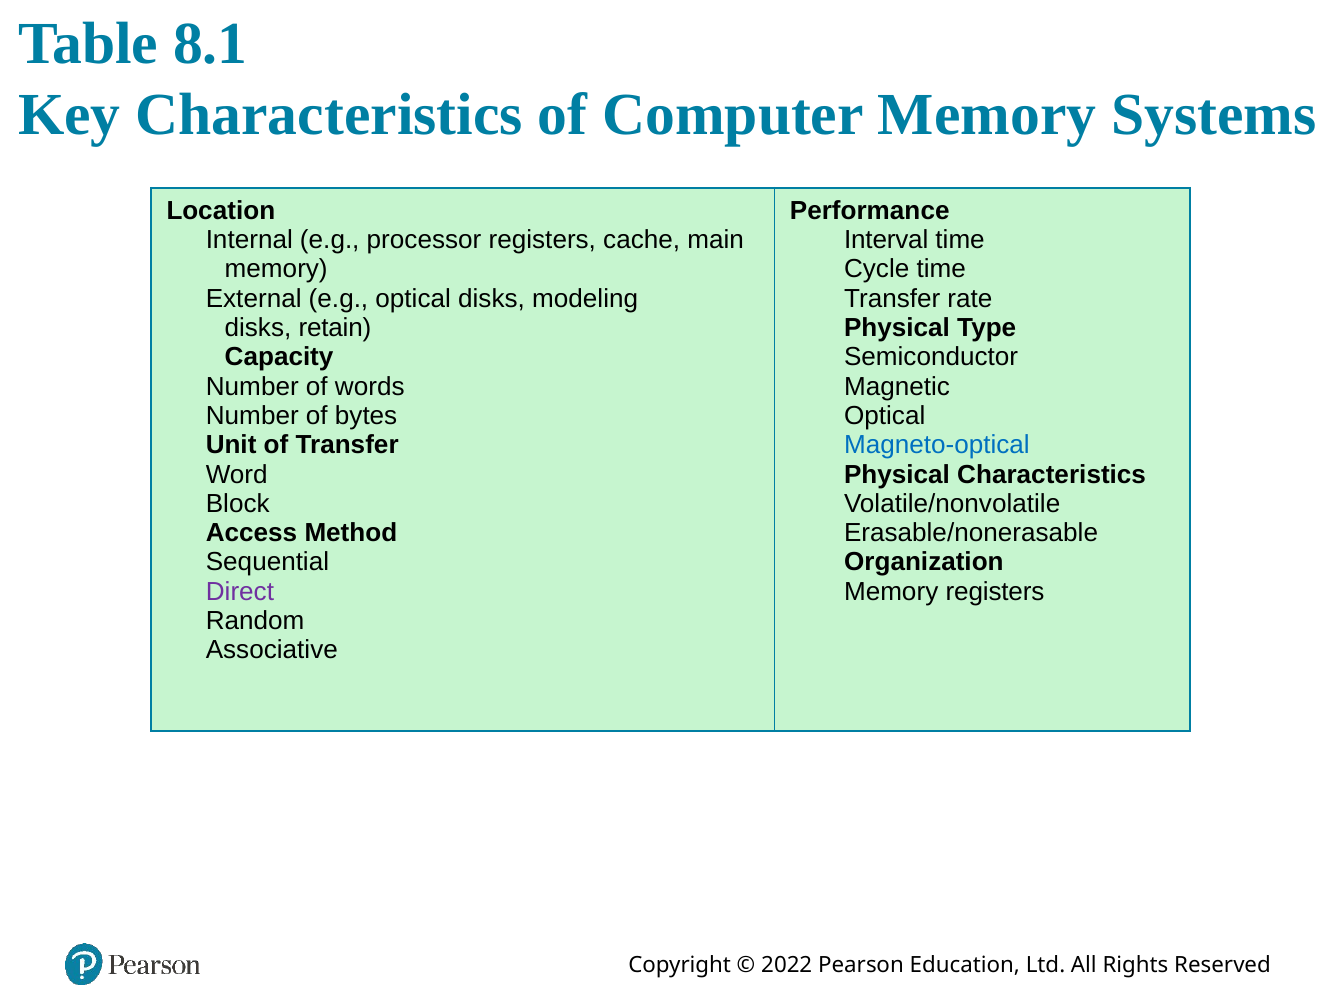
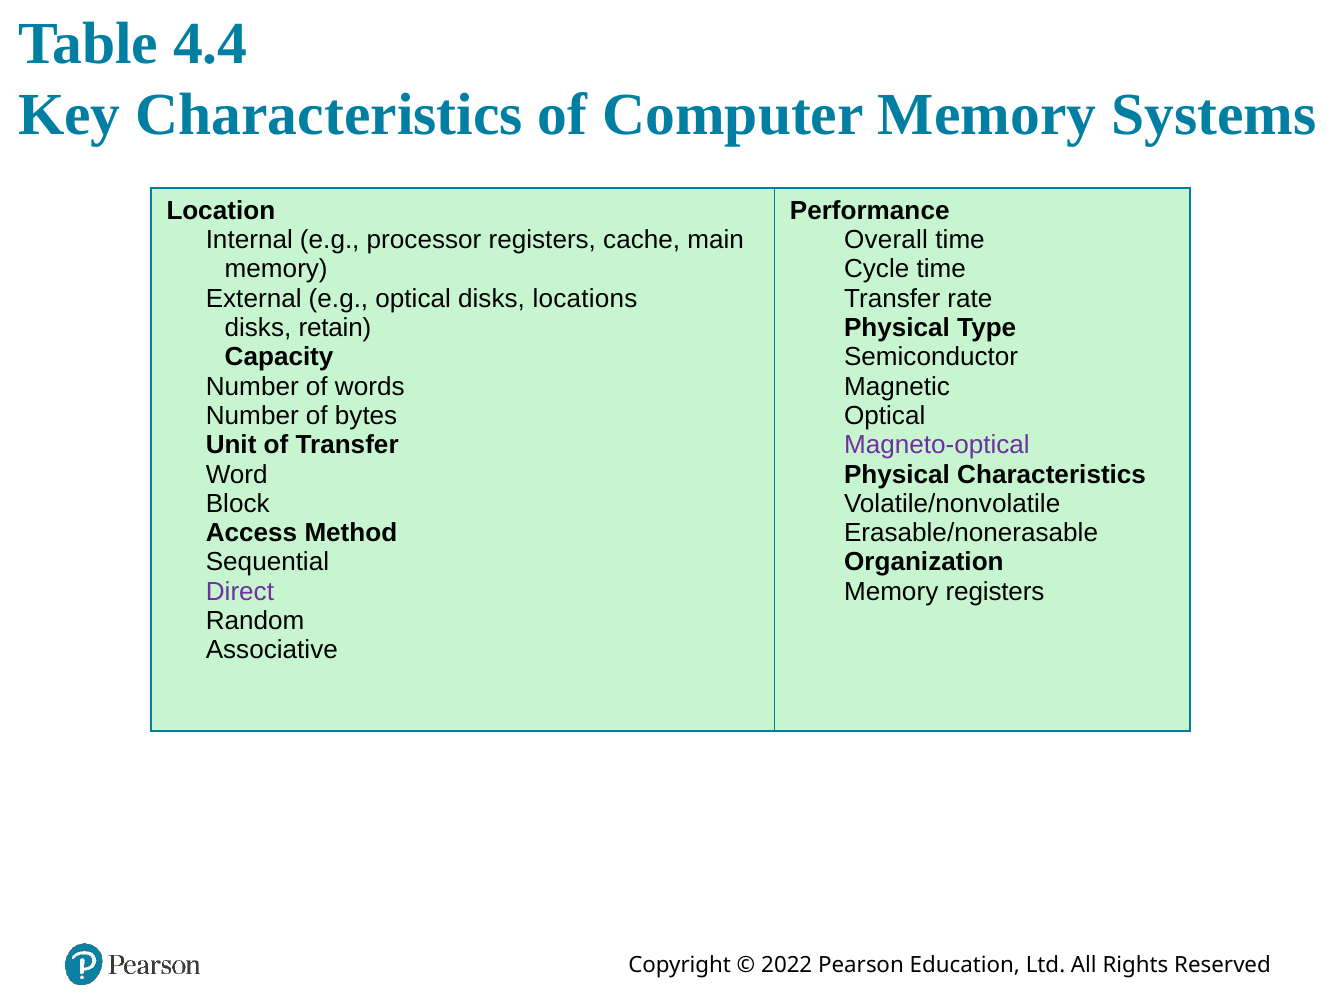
8.1: 8.1 -> 4.4
Interval: Interval -> Overall
modeling: modeling -> locations
Magneto-optical colour: blue -> purple
